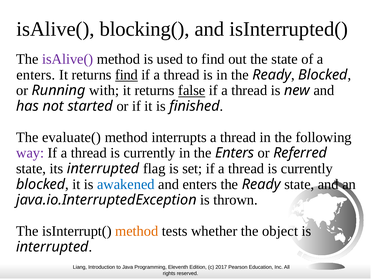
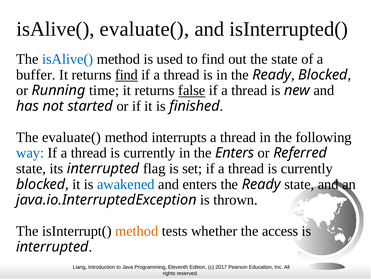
isAlive( blocking(: blocking( -> evaluate(
isAlive( at (68, 59) colour: purple -> blue
enters at (36, 75): enters -> buffer
with: with -> time
way colour: purple -> blue
object: object -> access
